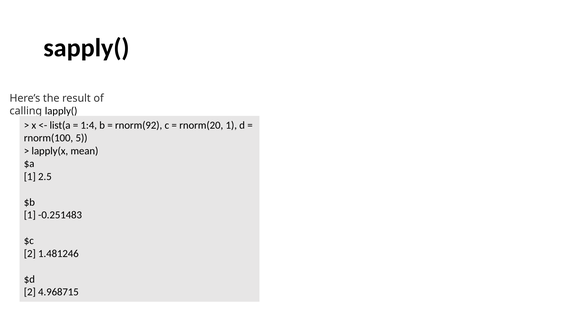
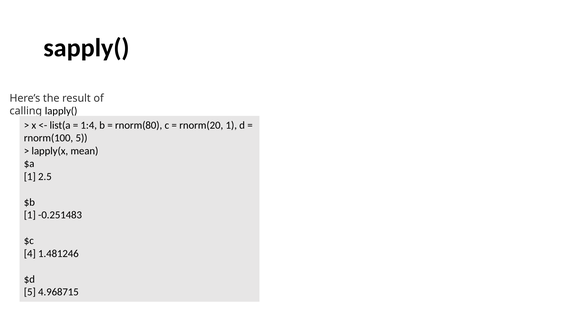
rnorm(92: rnorm(92 -> rnorm(80
2 at (30, 253): 2 -> 4
2 at (30, 292): 2 -> 5
